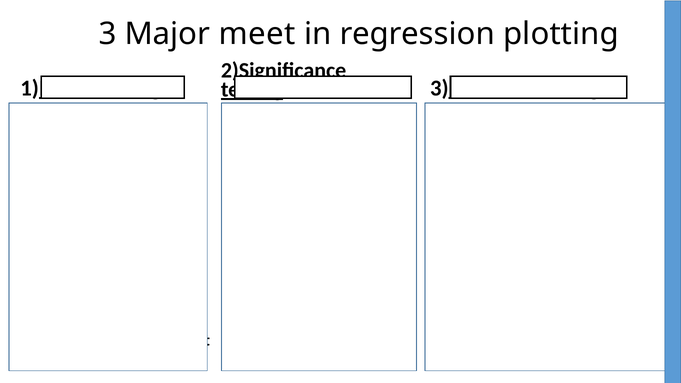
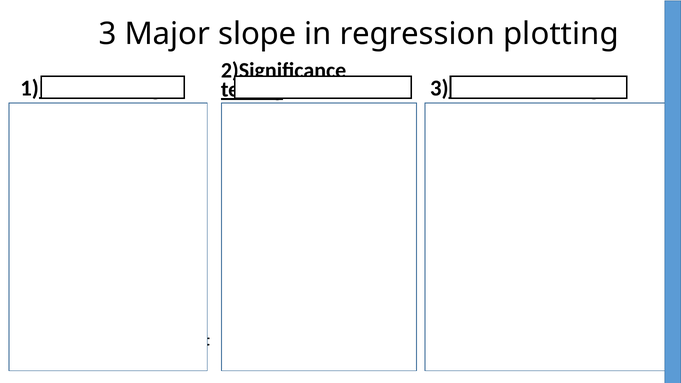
Major meet: meet -> slope
